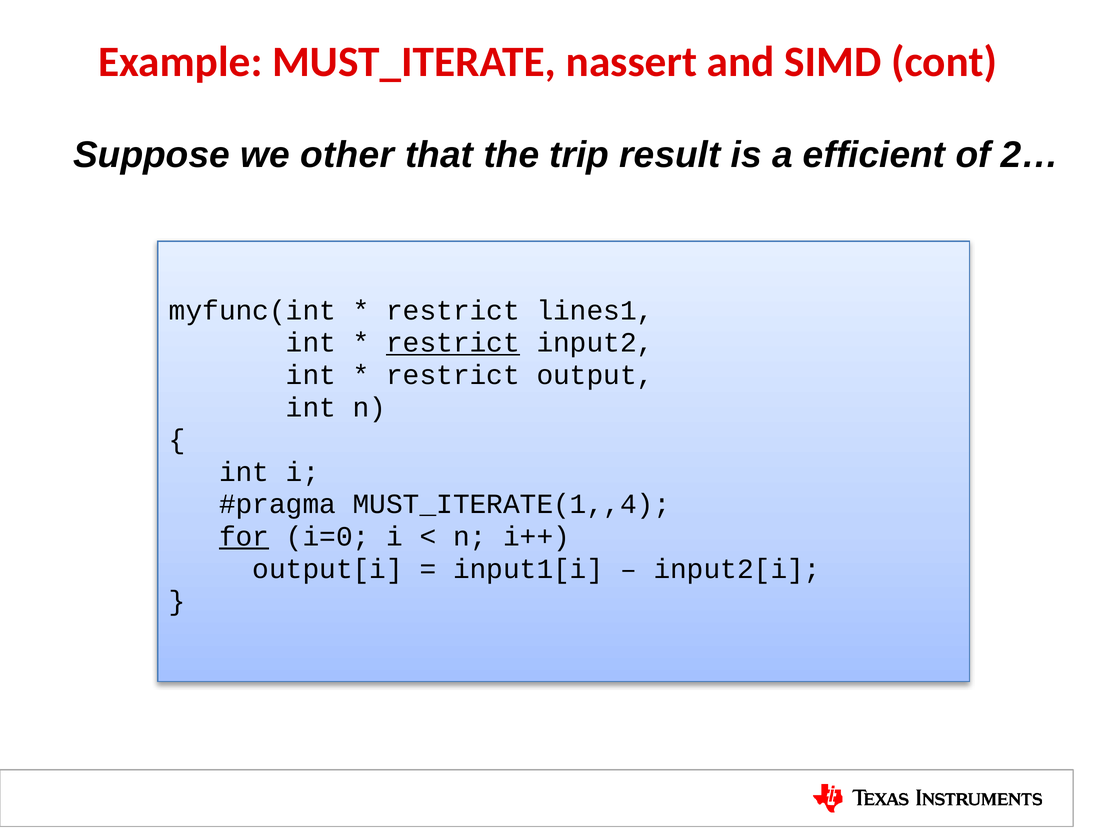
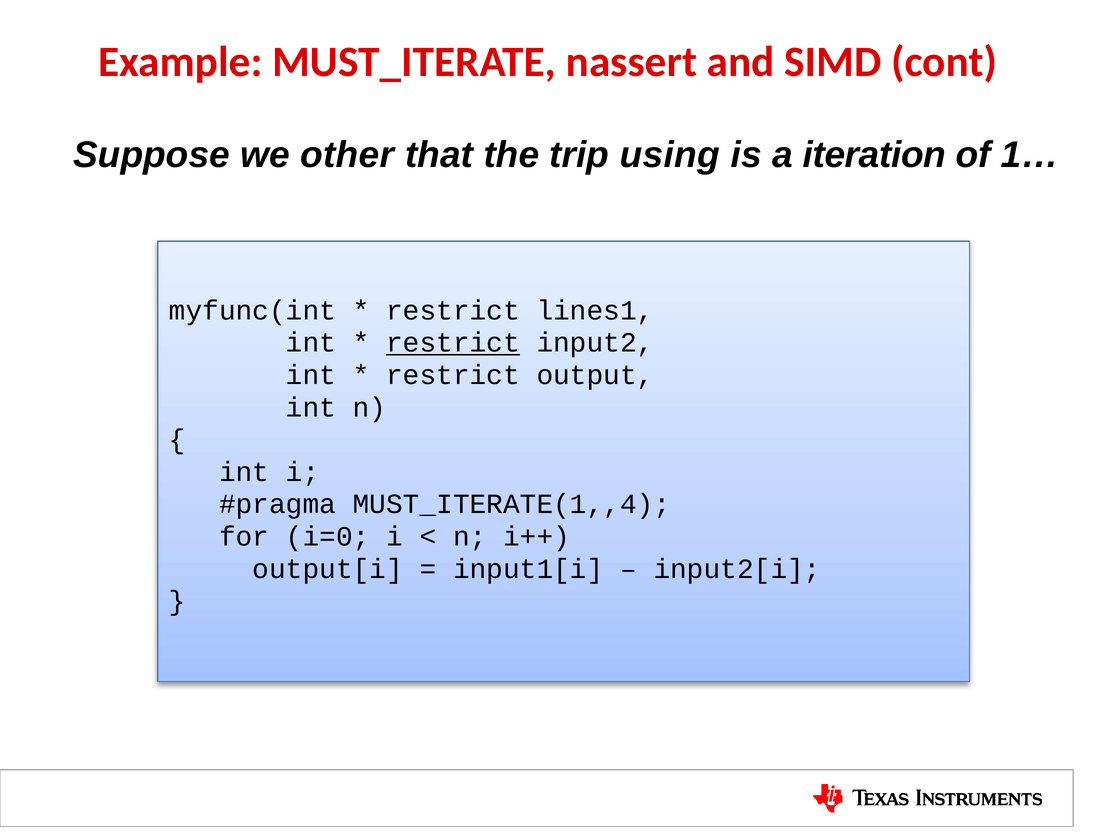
result: result -> using
efficient: efficient -> iteration
2…: 2… -> 1…
for underline: present -> none
